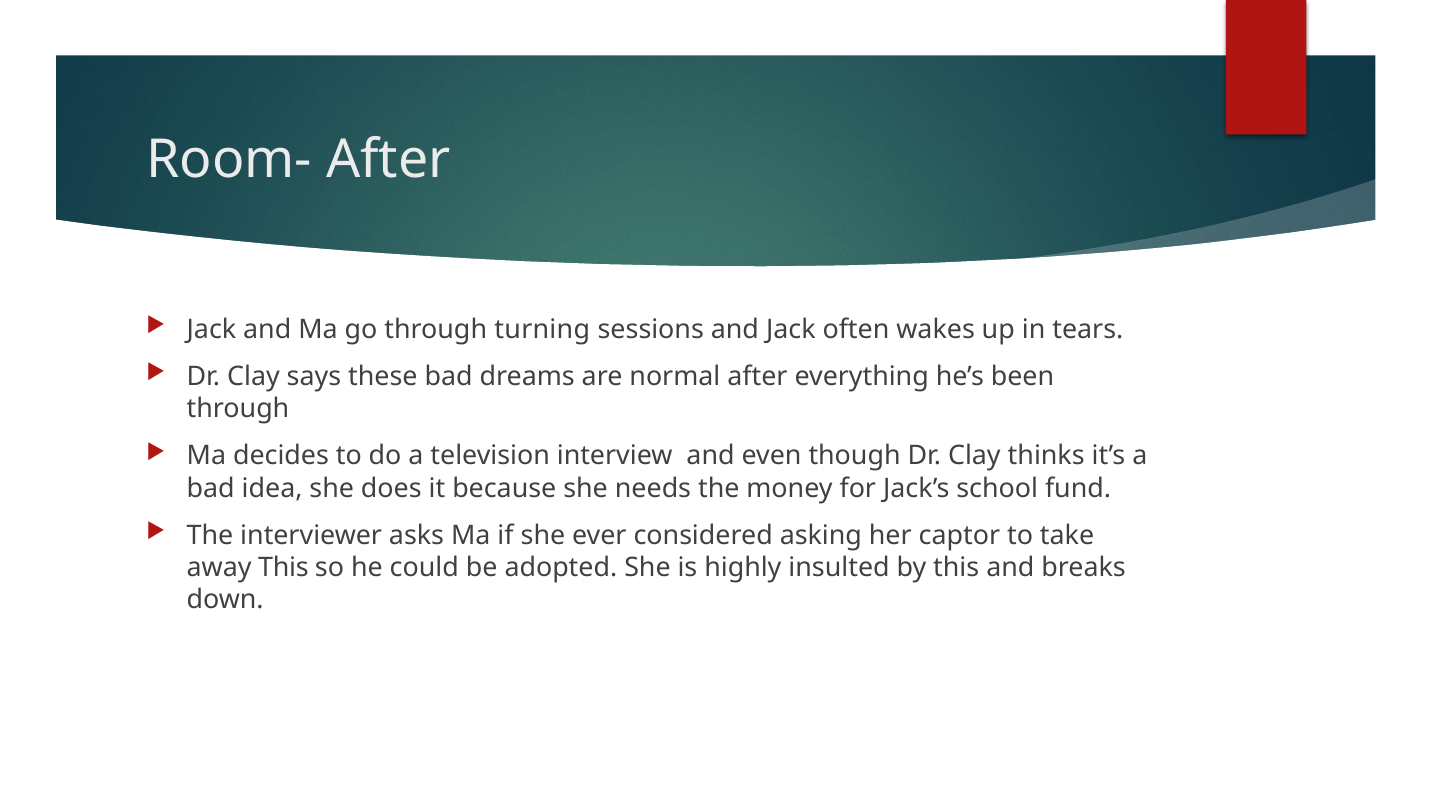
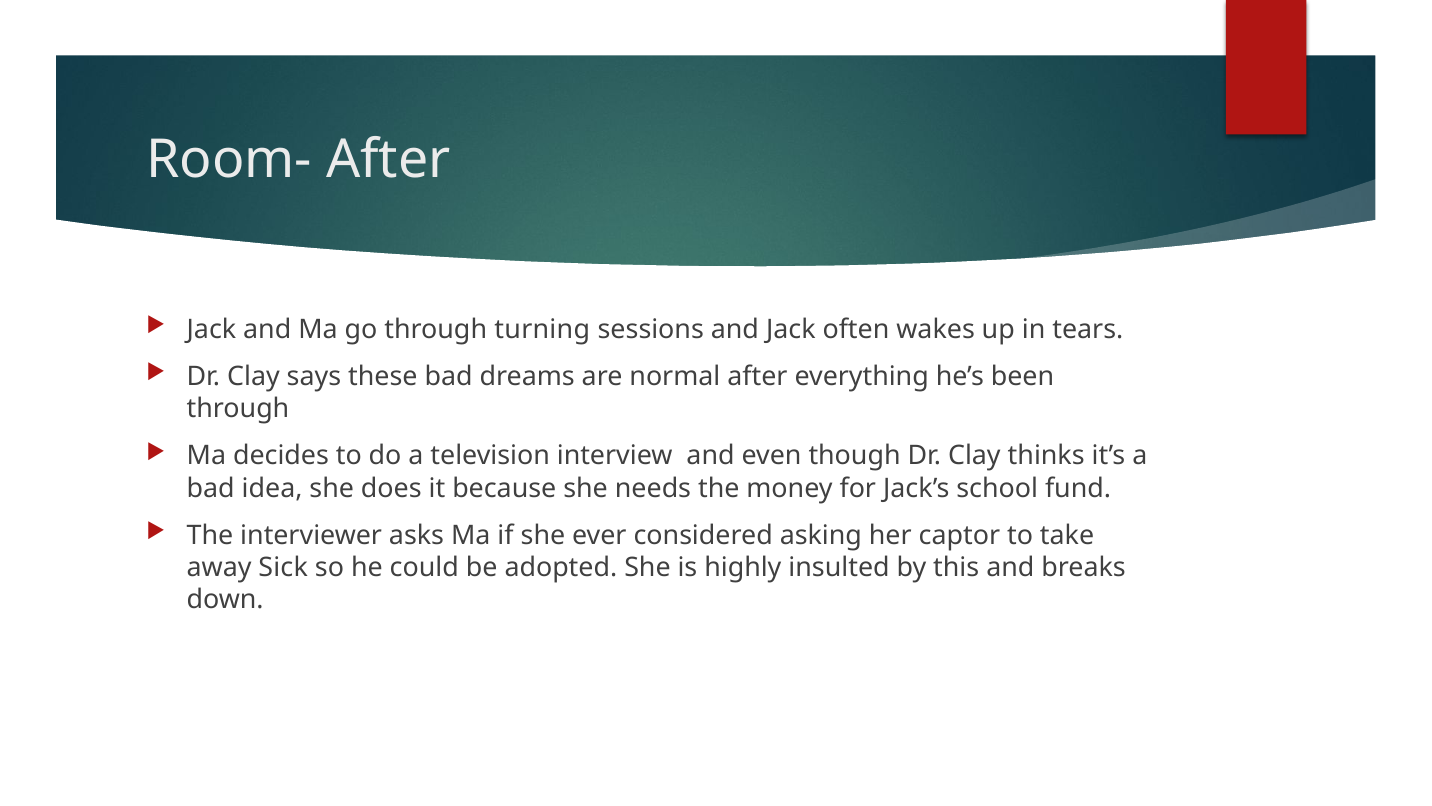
away This: This -> Sick
